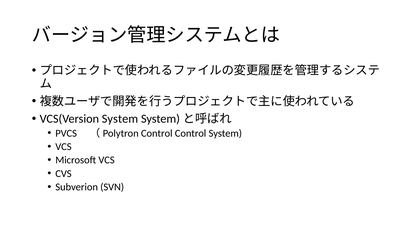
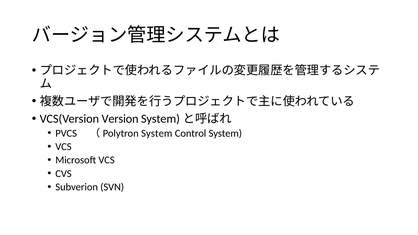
VCS(Version System: System -> Version
（Polytron Control: Control -> System
